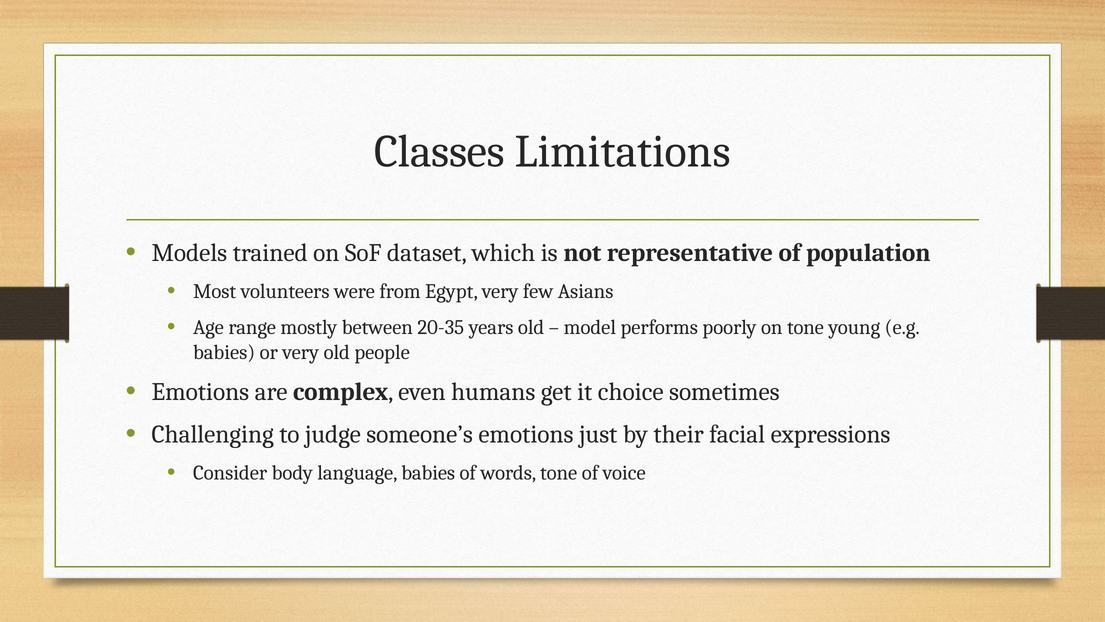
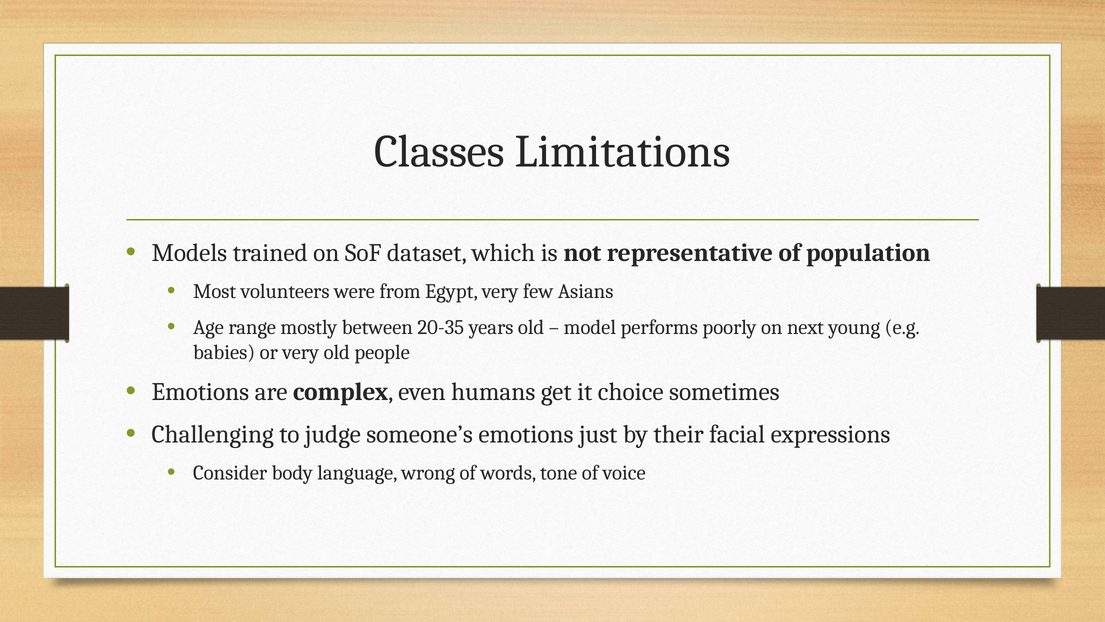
on tone: tone -> next
language babies: babies -> wrong
